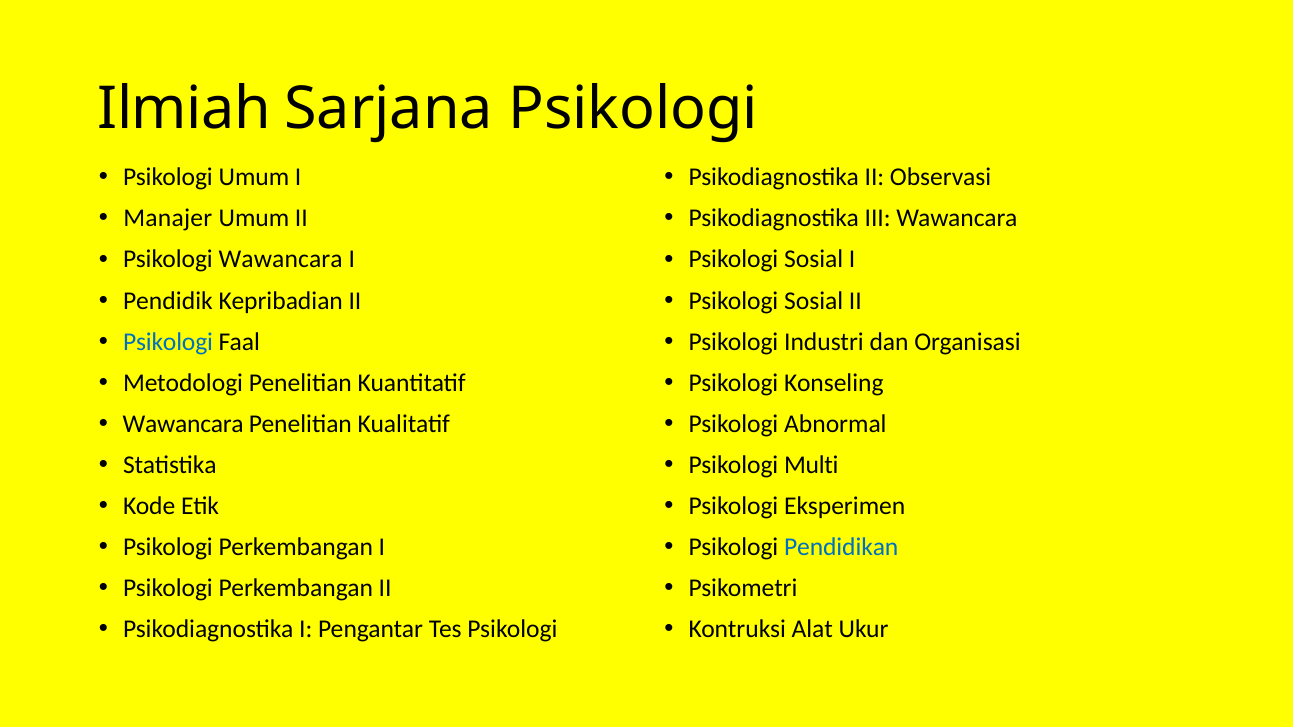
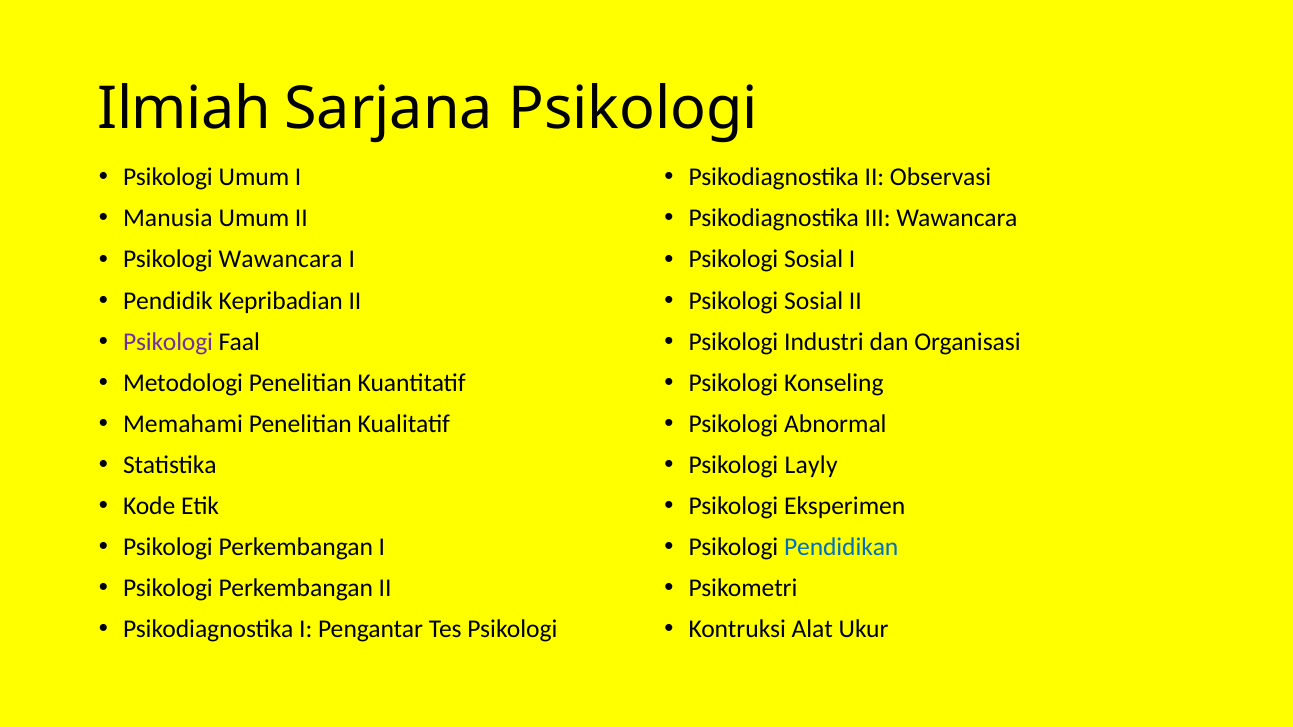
Manajer: Manajer -> Manusia
Psikologi at (168, 342) colour: blue -> purple
Wawancara at (183, 424): Wawancara -> Memahami
Multi: Multi -> Layly
